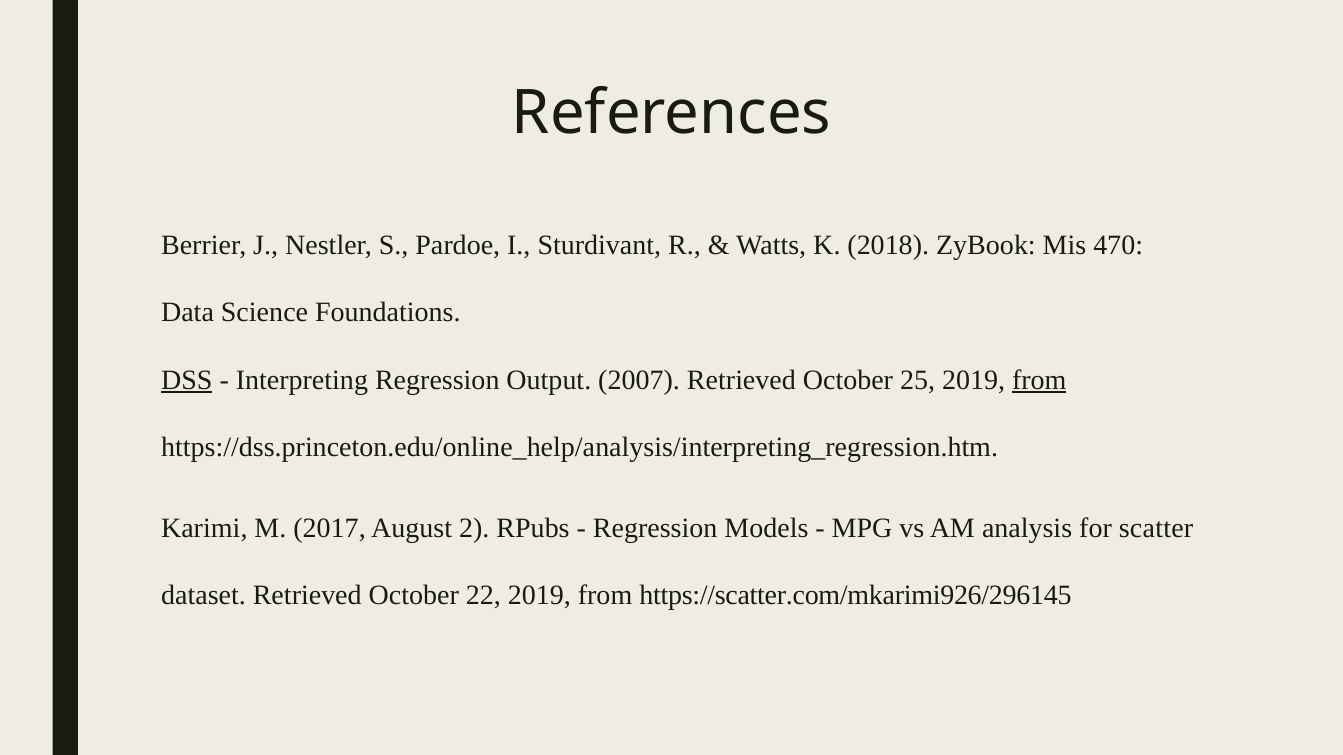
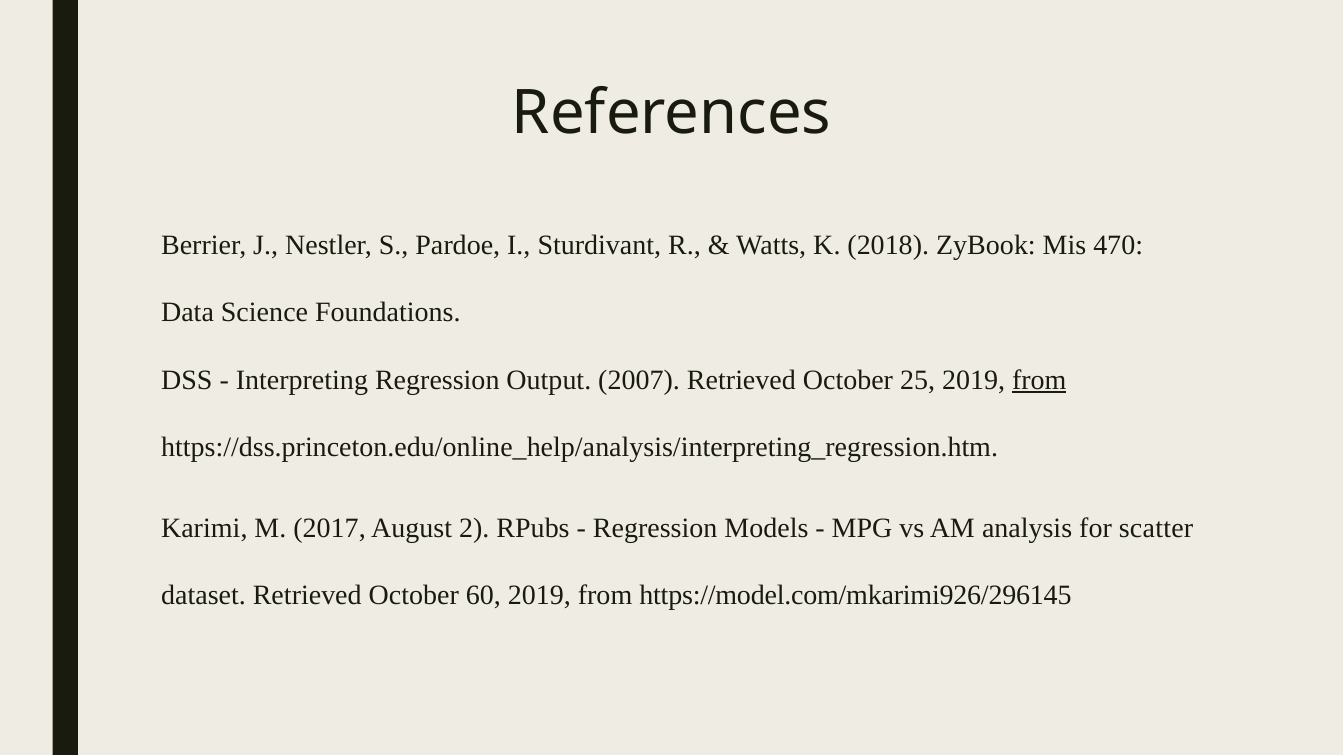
DSS underline: present -> none
22: 22 -> 60
https://scatter.com/mkarimi926/296145: https://scatter.com/mkarimi926/296145 -> https://model.com/mkarimi926/296145
